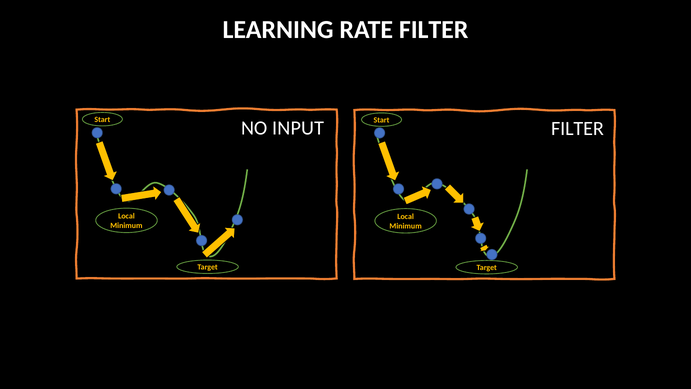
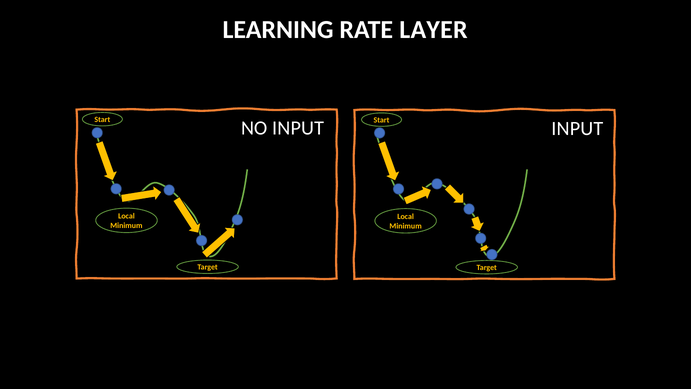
RATE FILTER: FILTER -> LAYER
FILTER at (577, 129): FILTER -> INPUT
